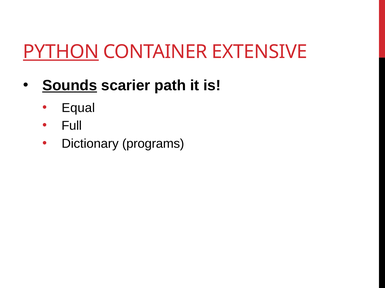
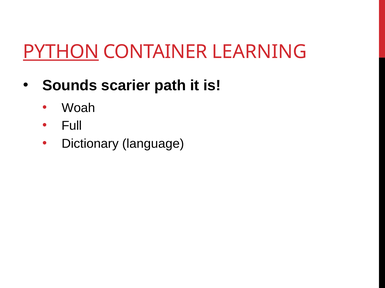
EXTENSIVE: EXTENSIVE -> LEARNING
Sounds underline: present -> none
Equal: Equal -> Woah
programs: programs -> language
